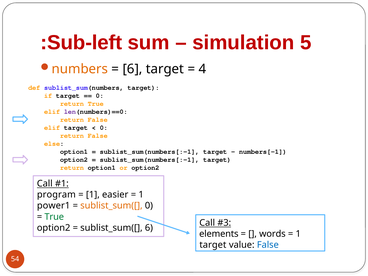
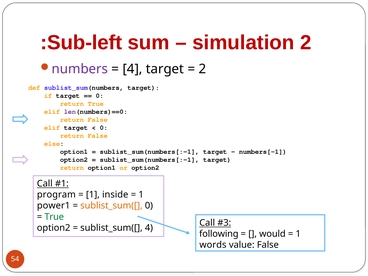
simulation 5: 5 -> 2
numbers colour: orange -> purple
6 at (133, 69): 6 -> 4
4 at (202, 69): 4 -> 2
easier: easier -> inside
sublist_sum([ 6: 6 -> 4
elements: elements -> following
words: words -> would
target at (213, 245): target -> words
False at (268, 245) colour: blue -> black
